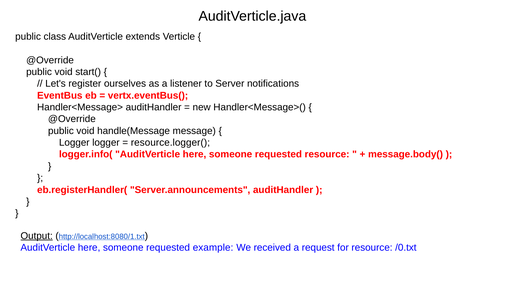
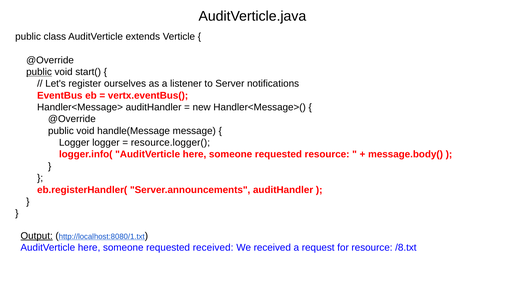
public at (39, 72) underline: none -> present
requested example: example -> received
/0.txt: /0.txt -> /8.txt
